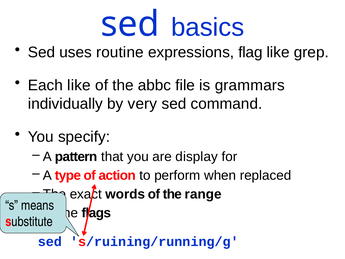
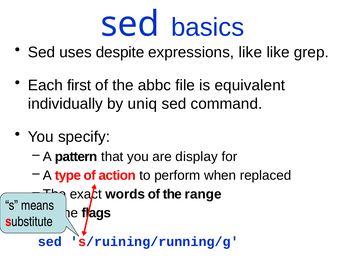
routine: routine -> despite
expressions flag: flag -> like
Each like: like -> first
grammars: grammars -> equivalent
very: very -> uniq
